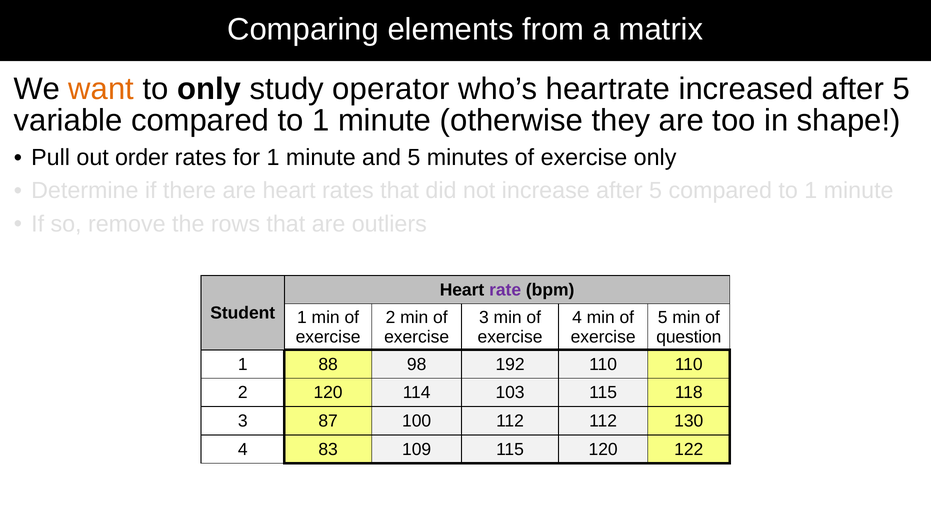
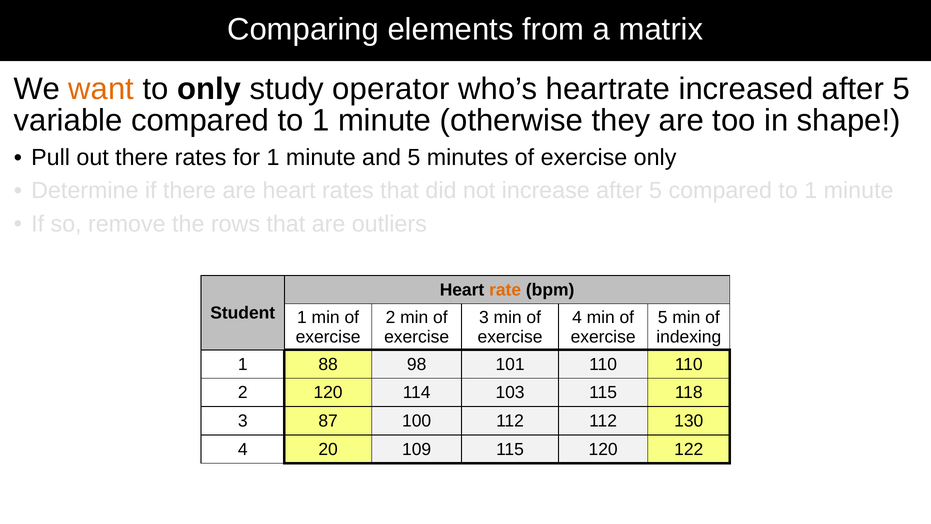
out order: order -> there
rate colour: purple -> orange
question: question -> indexing
192: 192 -> 101
83: 83 -> 20
